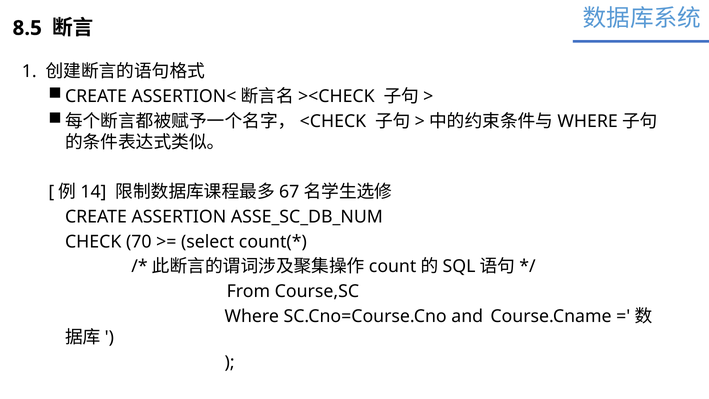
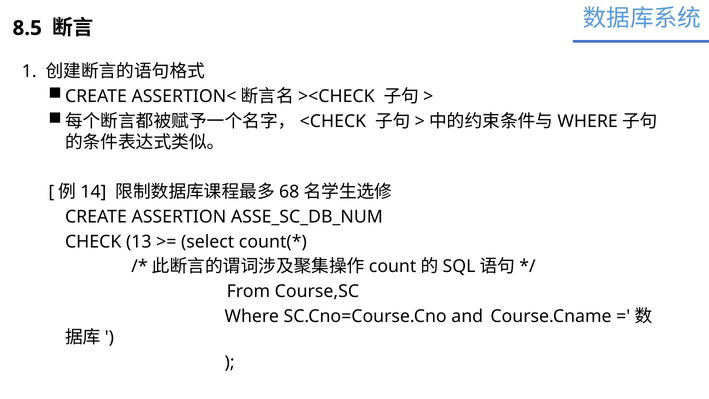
67: 67 -> 68
70: 70 -> 13
